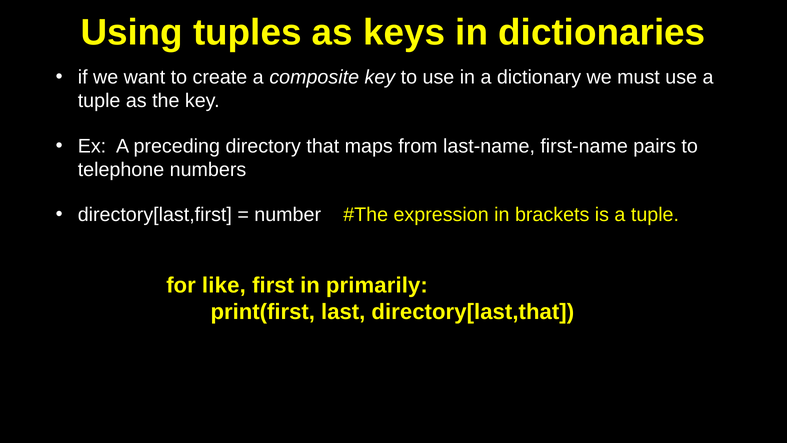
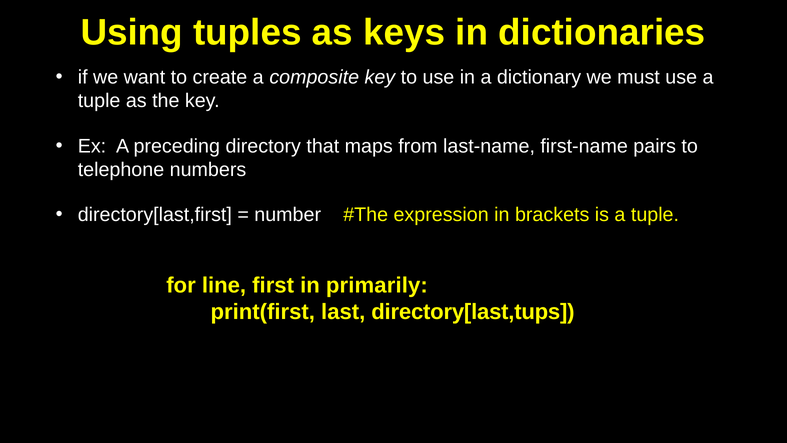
like: like -> line
directory[last,that: directory[last,that -> directory[last,tups
